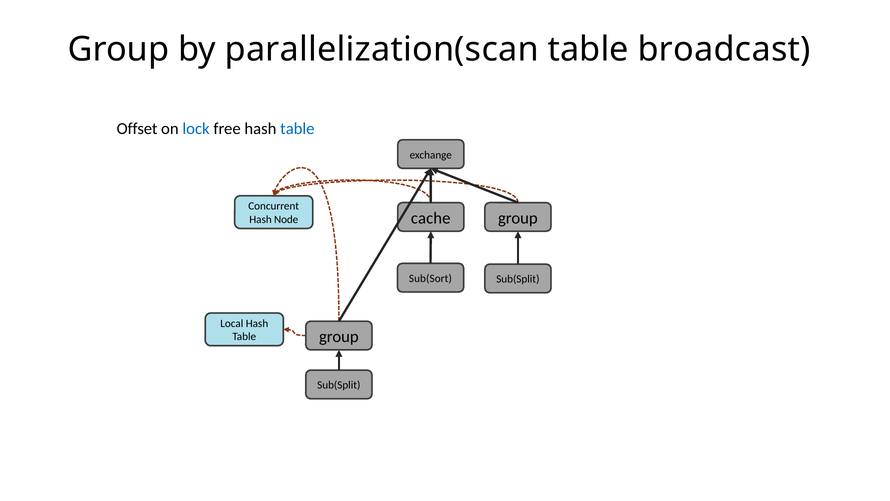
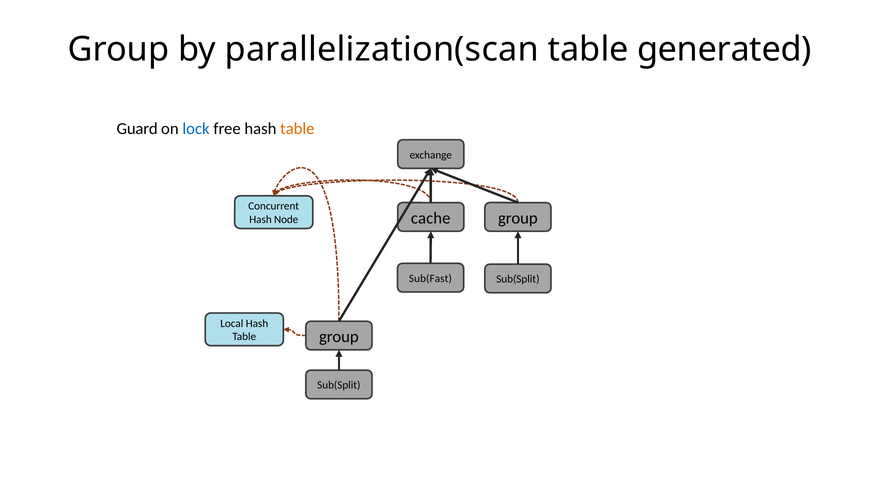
broadcast: broadcast -> generated
Offset: Offset -> Guard
table at (297, 129) colour: blue -> orange
Sub(Sort: Sub(Sort -> Sub(Fast
